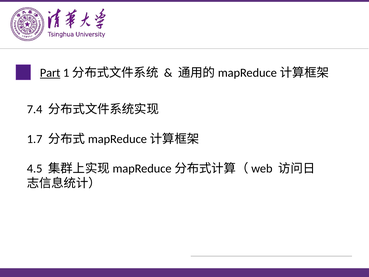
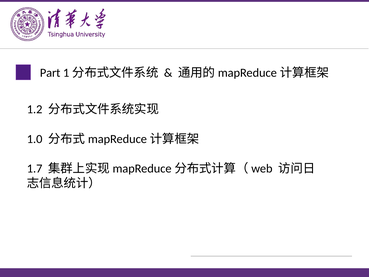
Part underline: present -> none
7.4: 7.4 -> 1.2
1.7: 1.7 -> 1.0
4.5: 4.5 -> 1.7
